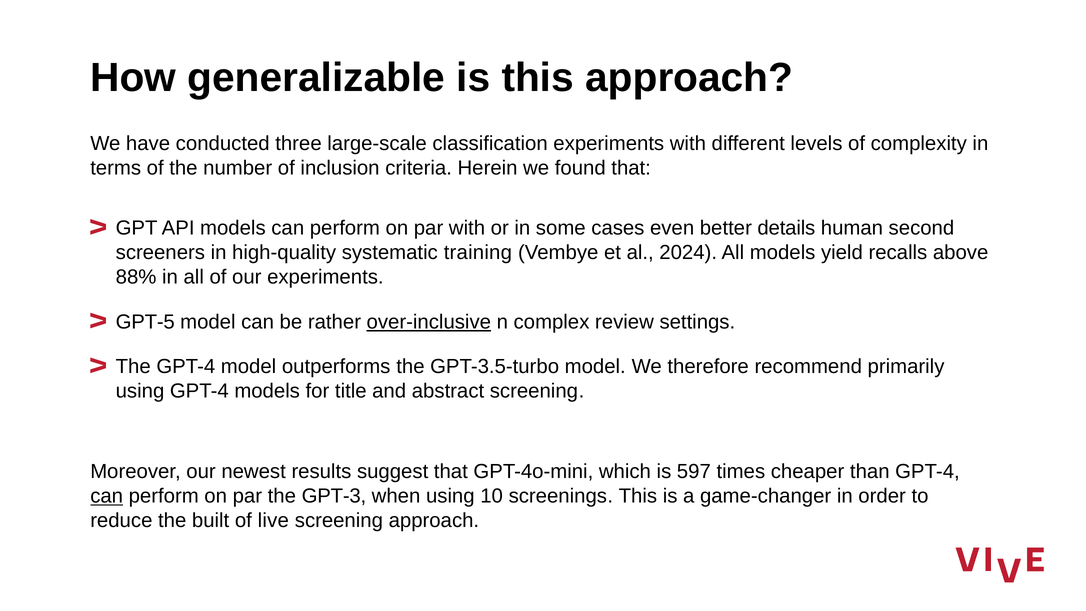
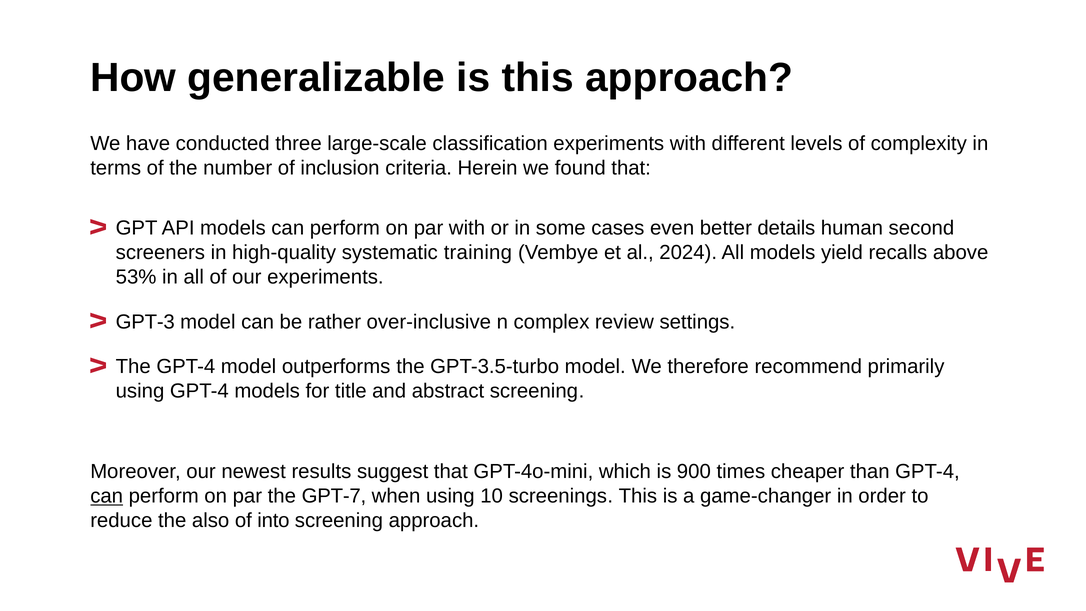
88%: 88% -> 53%
GPT-5: GPT-5 -> GPT-3
over-inclusive underline: present -> none
597: 597 -> 900
GPT-3: GPT-3 -> GPT-7
built: built -> also
live: live -> into
